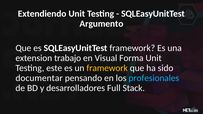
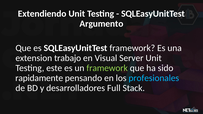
Forma: Forma -> Server
framework at (107, 68) colour: yellow -> light green
documentar: documentar -> rapidamente
